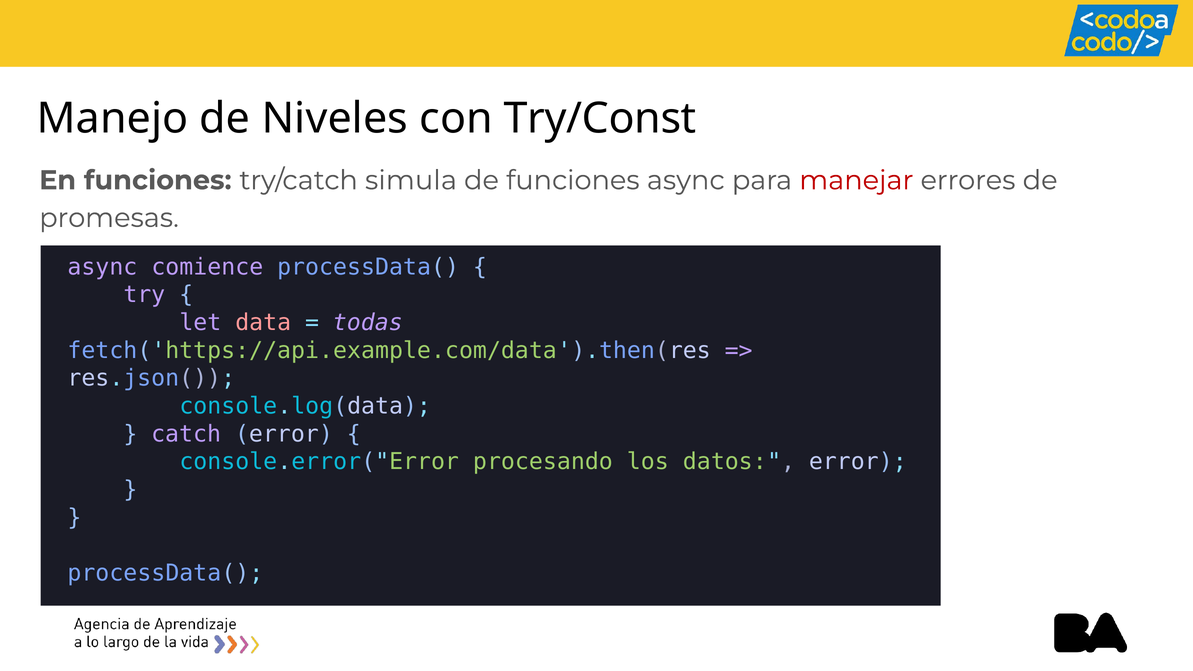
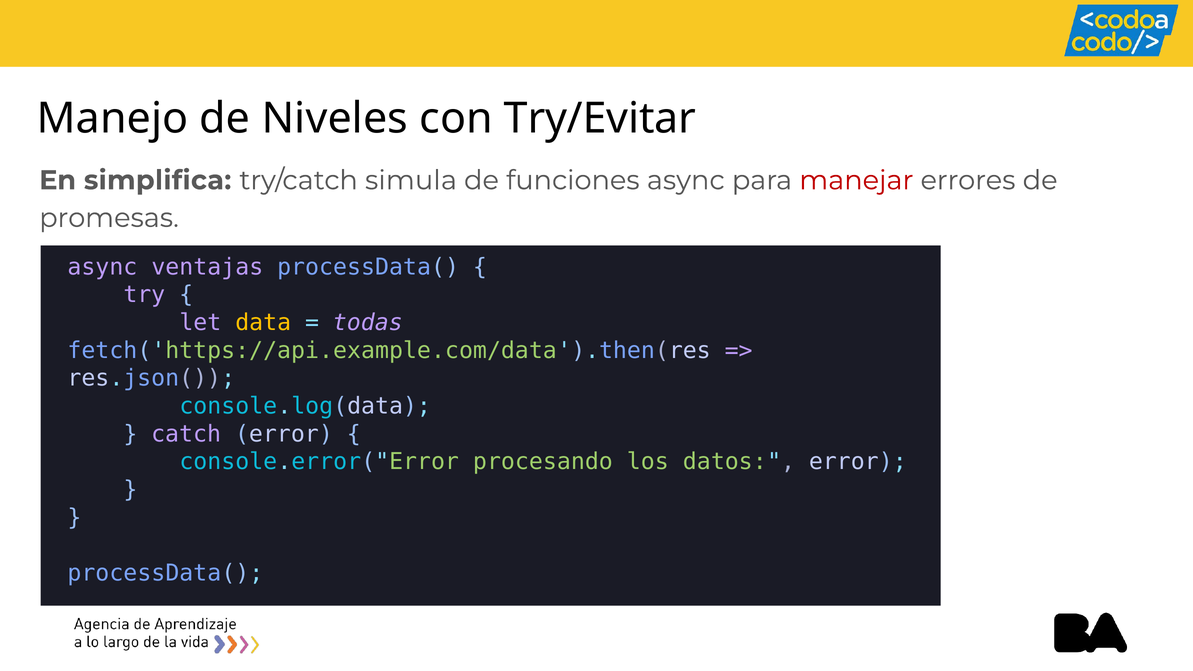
Try/Const: Try/Const -> Try/Evitar
En funciones: funciones -> simplifica
comience: comience -> ventajas
data colour: pink -> yellow
